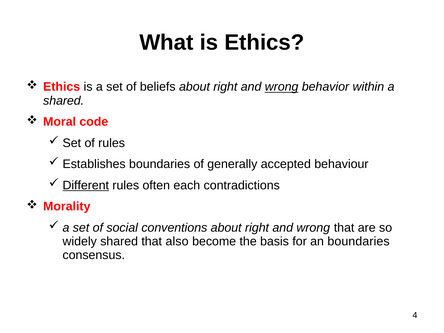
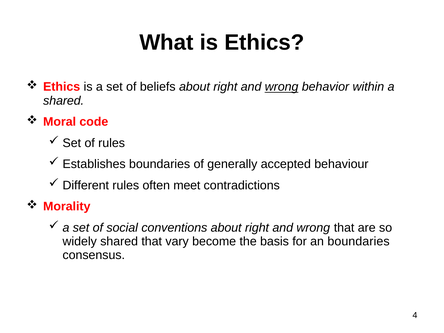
Different underline: present -> none
each: each -> meet
also: also -> vary
